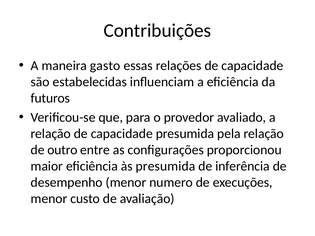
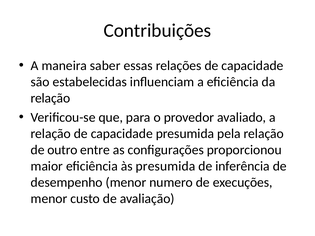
gasto: gasto -> saber
futuros at (50, 98): futuros -> relação
